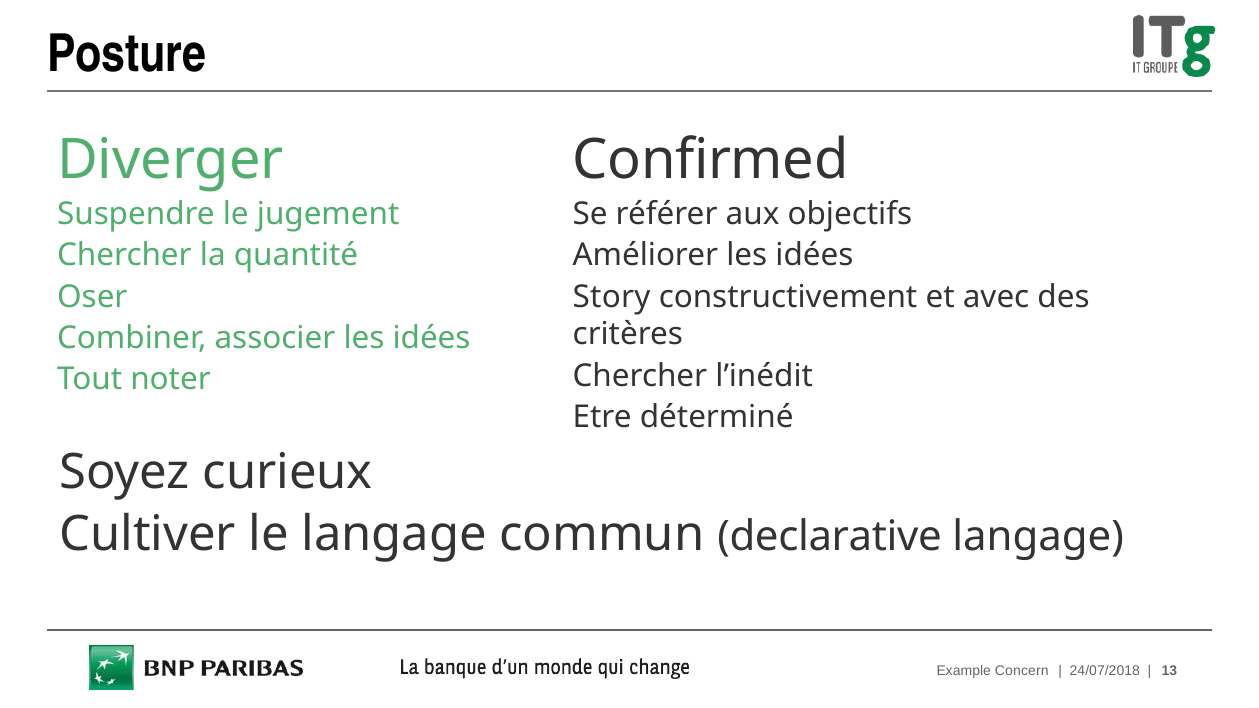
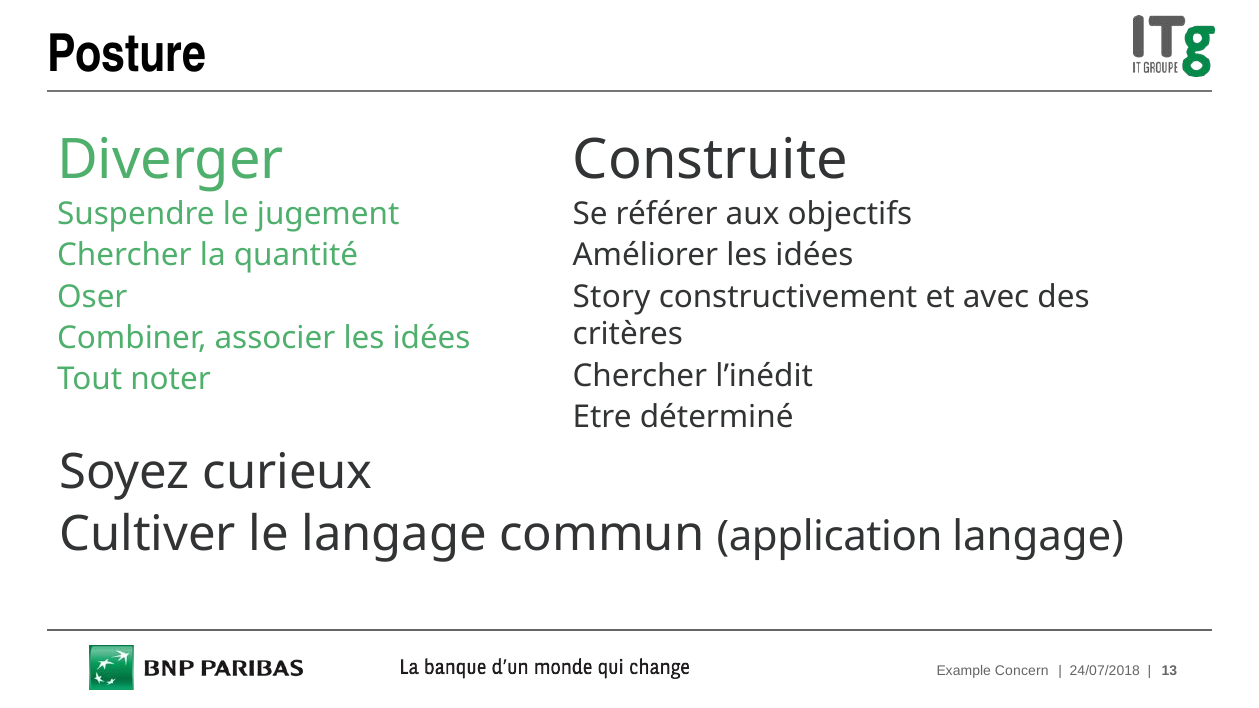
Confirmed: Confirmed -> Construite
declarative: declarative -> application
